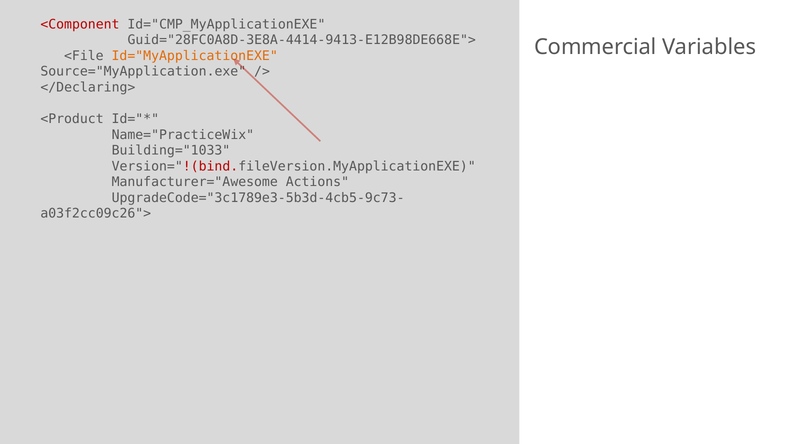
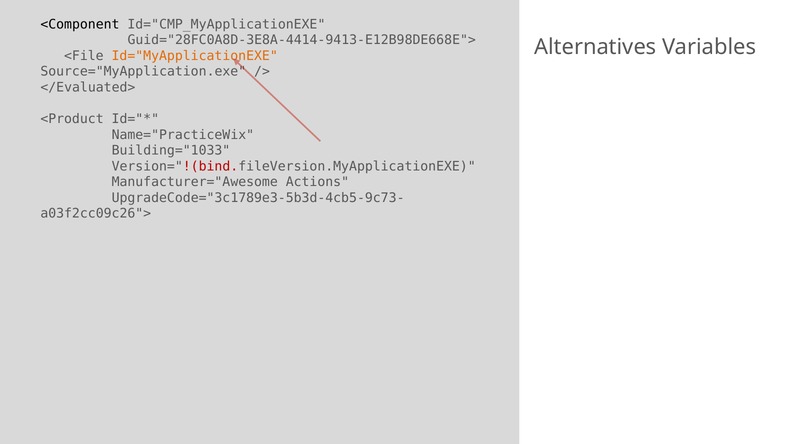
<Component colour: red -> black
Commercial: Commercial -> Alternatives
</Declaring>: </Declaring> -> </Evaluated>
